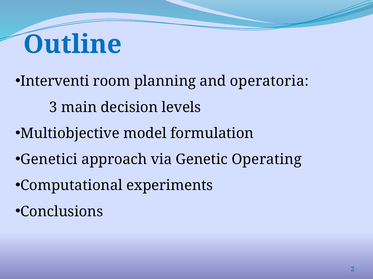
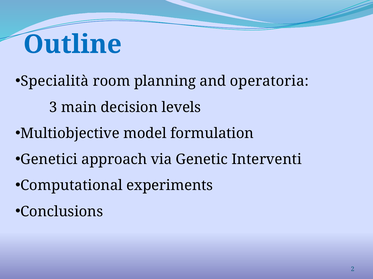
Interventi: Interventi -> Specialità
Operating: Operating -> Interventi
